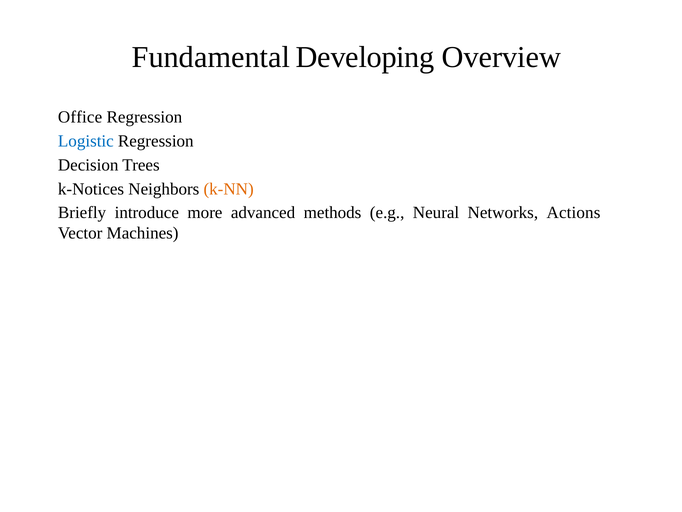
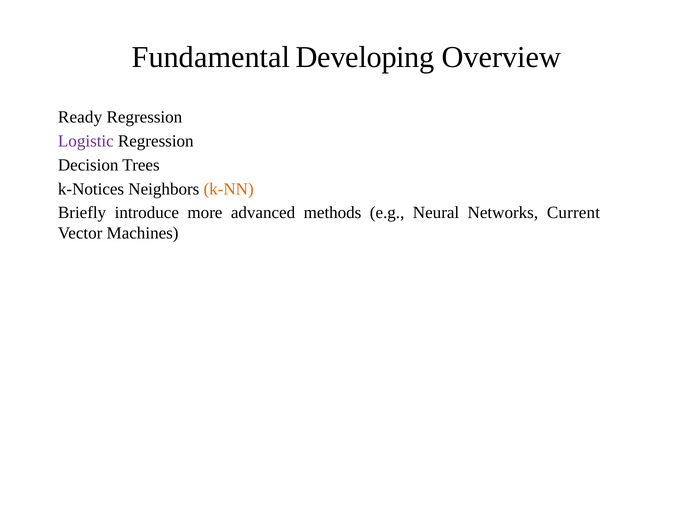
Office: Office -> Ready
Logistic colour: blue -> purple
Actions: Actions -> Current
